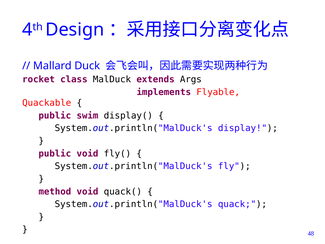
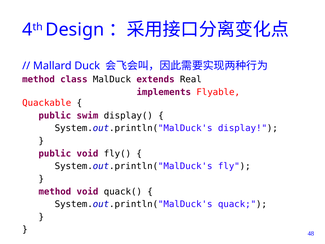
rocket at (39, 79): rocket -> method
Args: Args -> Real
